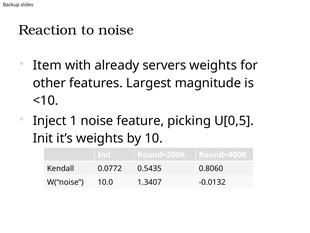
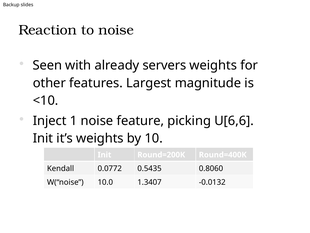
Item: Item -> Seen
U[0,5: U[0,5 -> U[6,6
